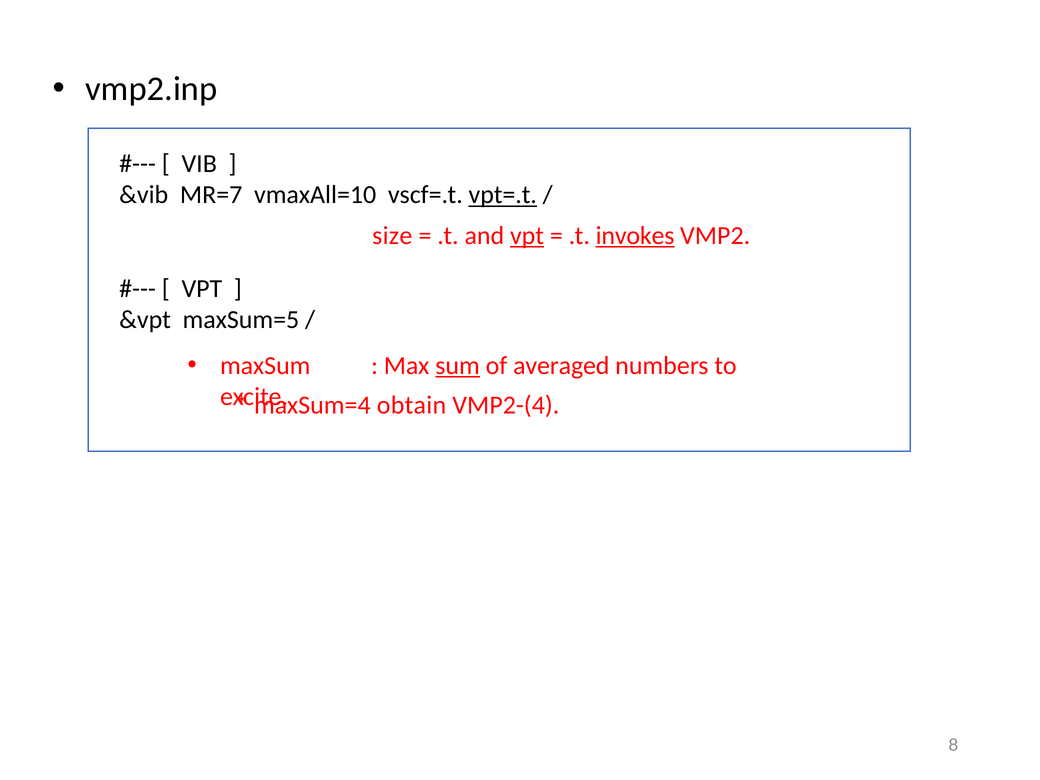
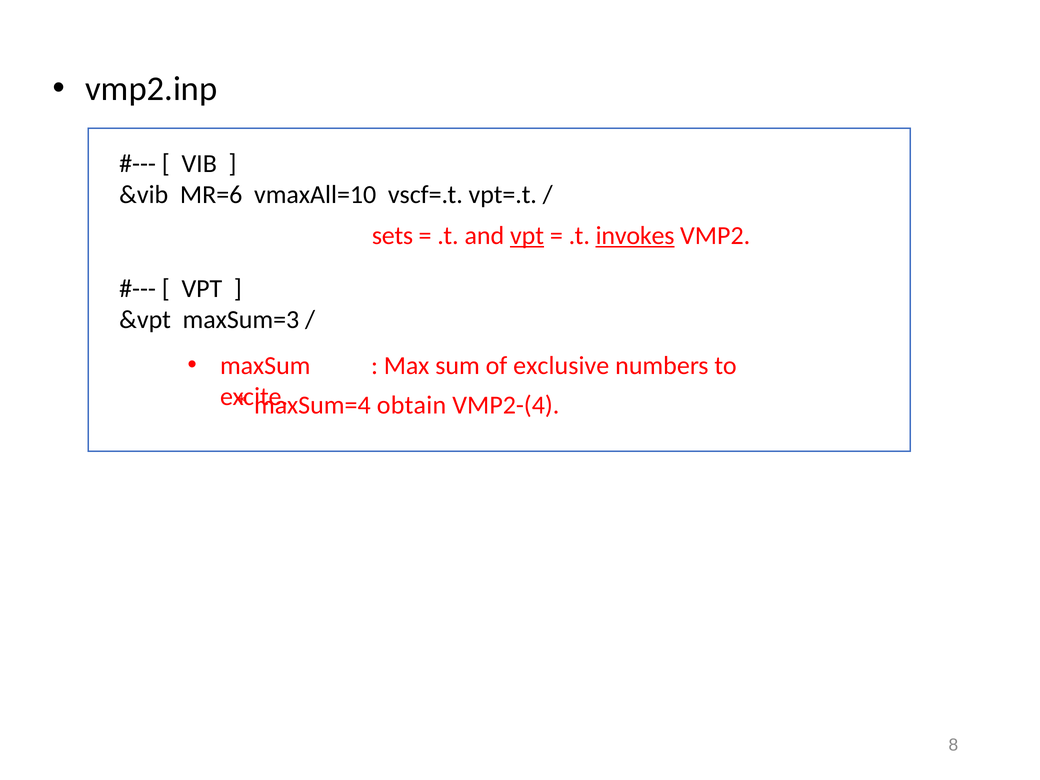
MR=7: MR=7 -> MR=6
vpt=.t underline: present -> none
size: size -> sets
maxSum=5: maxSum=5 -> maxSum=3
sum underline: present -> none
averaged: averaged -> exclusive
